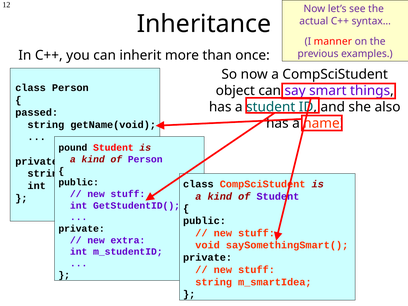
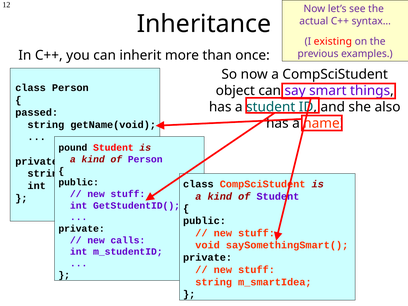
manner: manner -> existing
extra: extra -> calls
